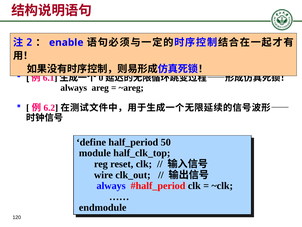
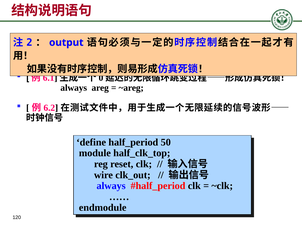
enable: enable -> output
